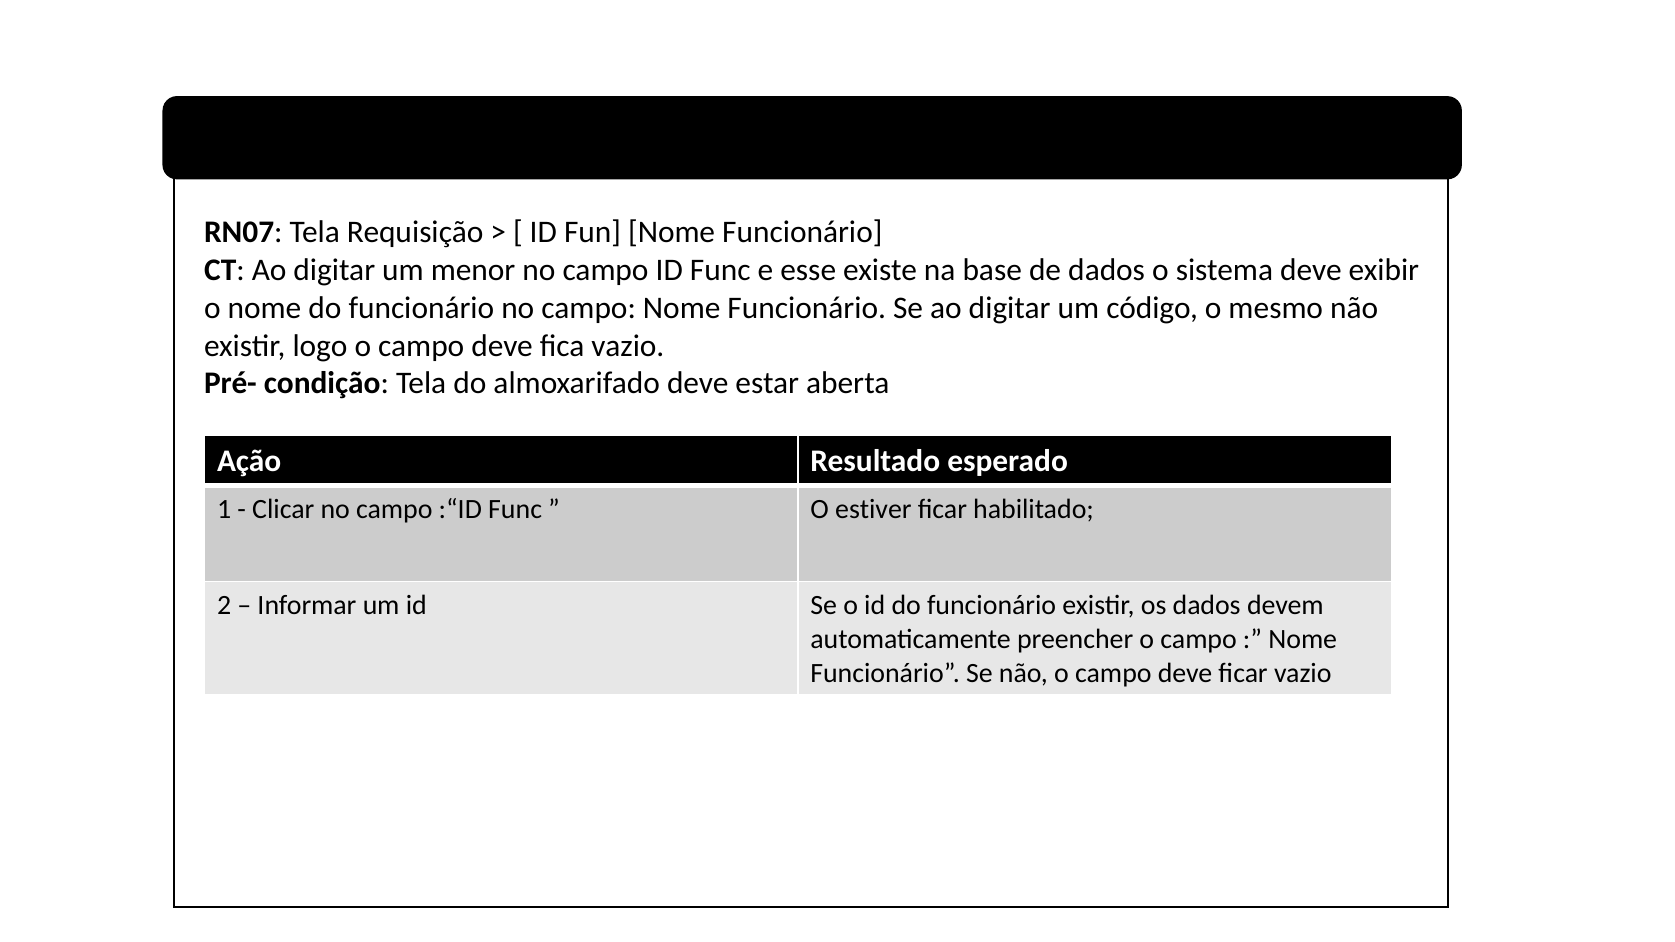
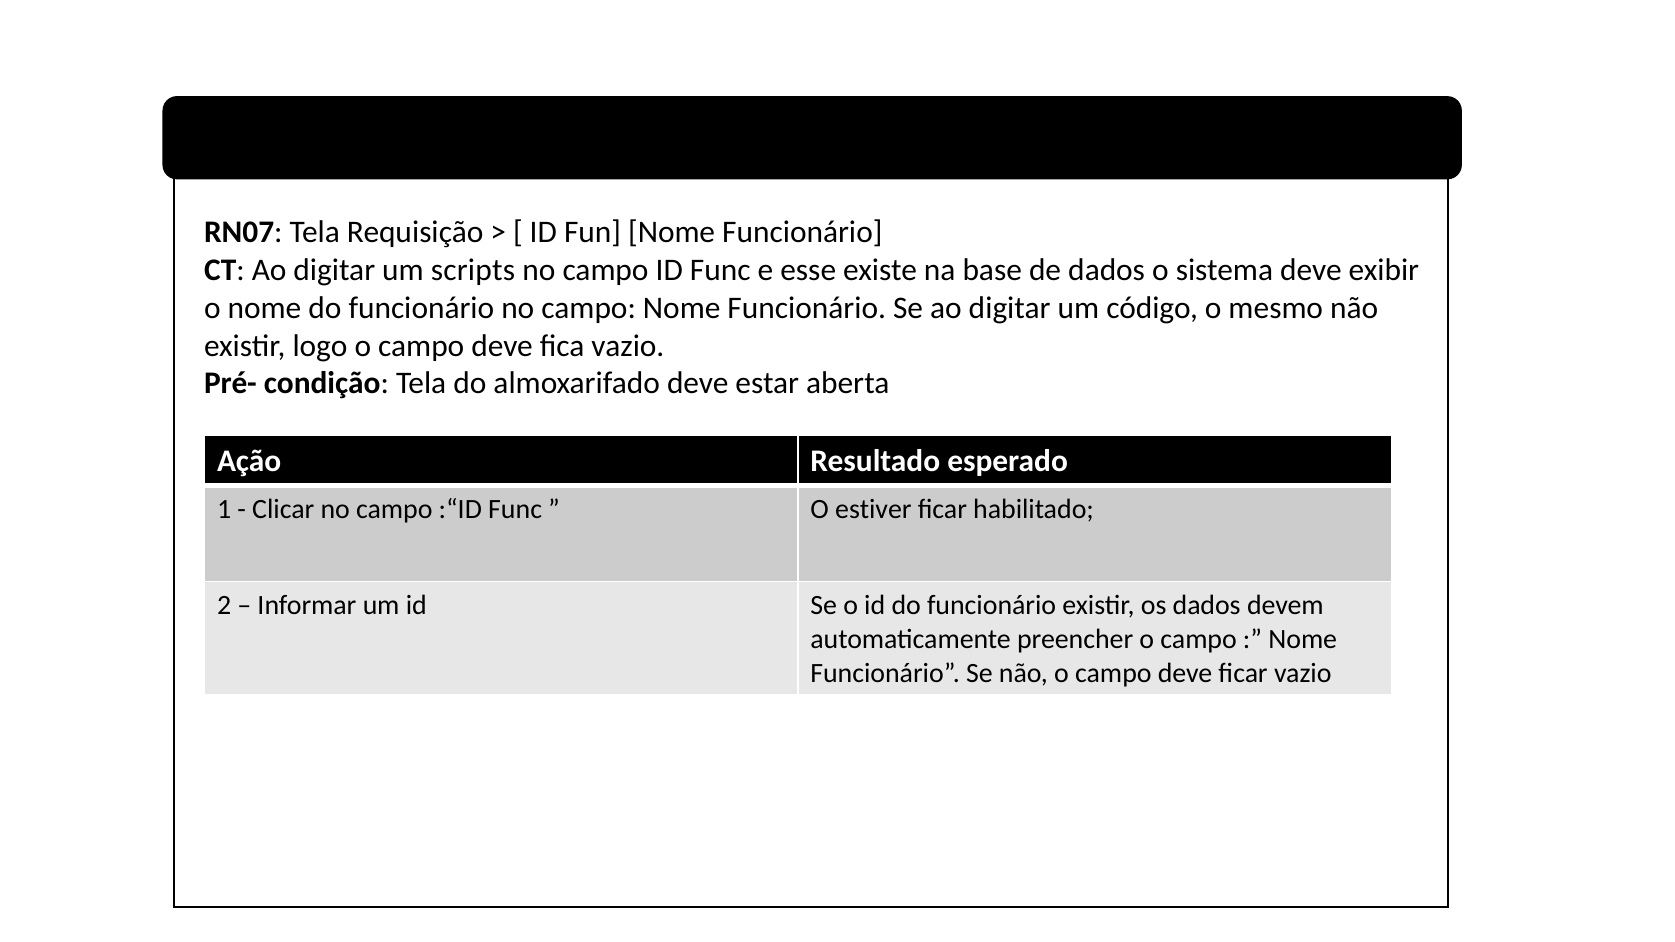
menor: menor -> scripts
